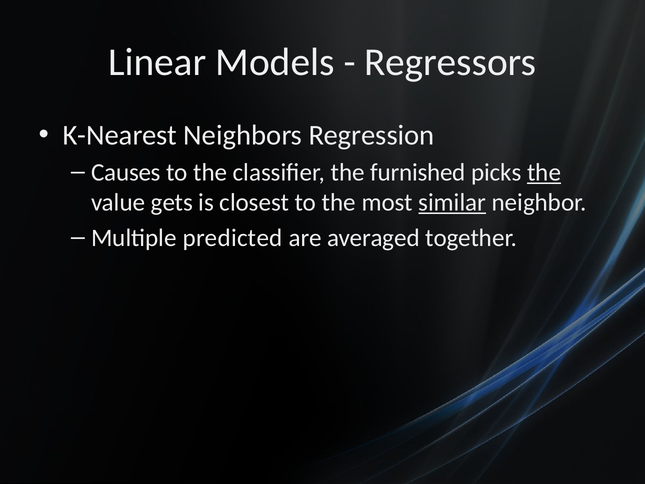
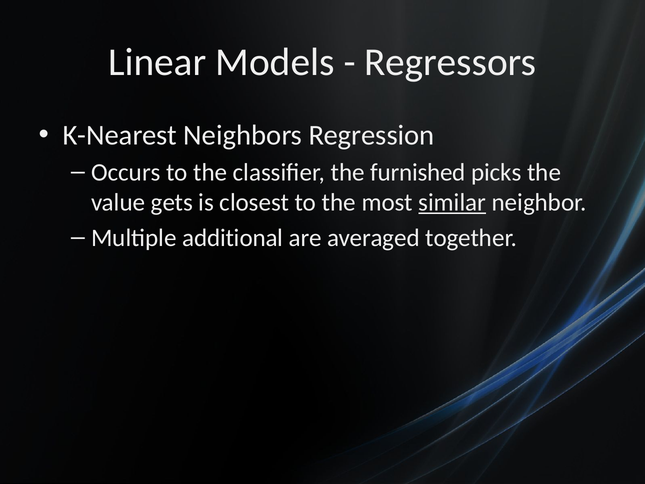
Causes: Causes -> Occurs
the at (544, 172) underline: present -> none
predicted: predicted -> additional
